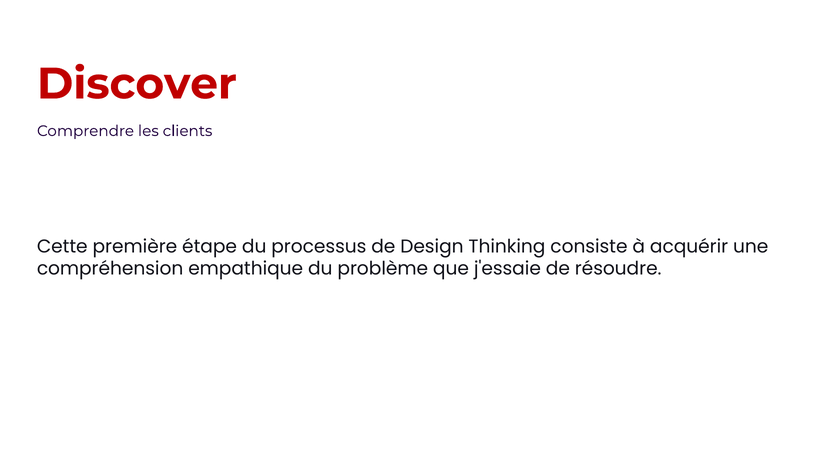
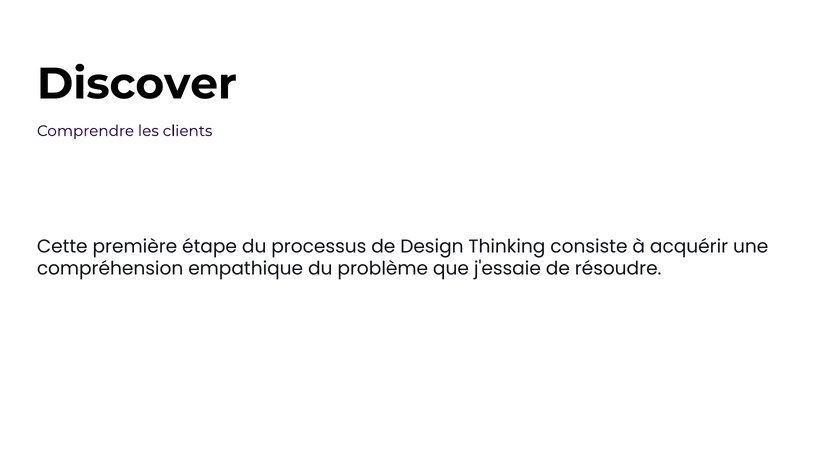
Discover colour: red -> black
